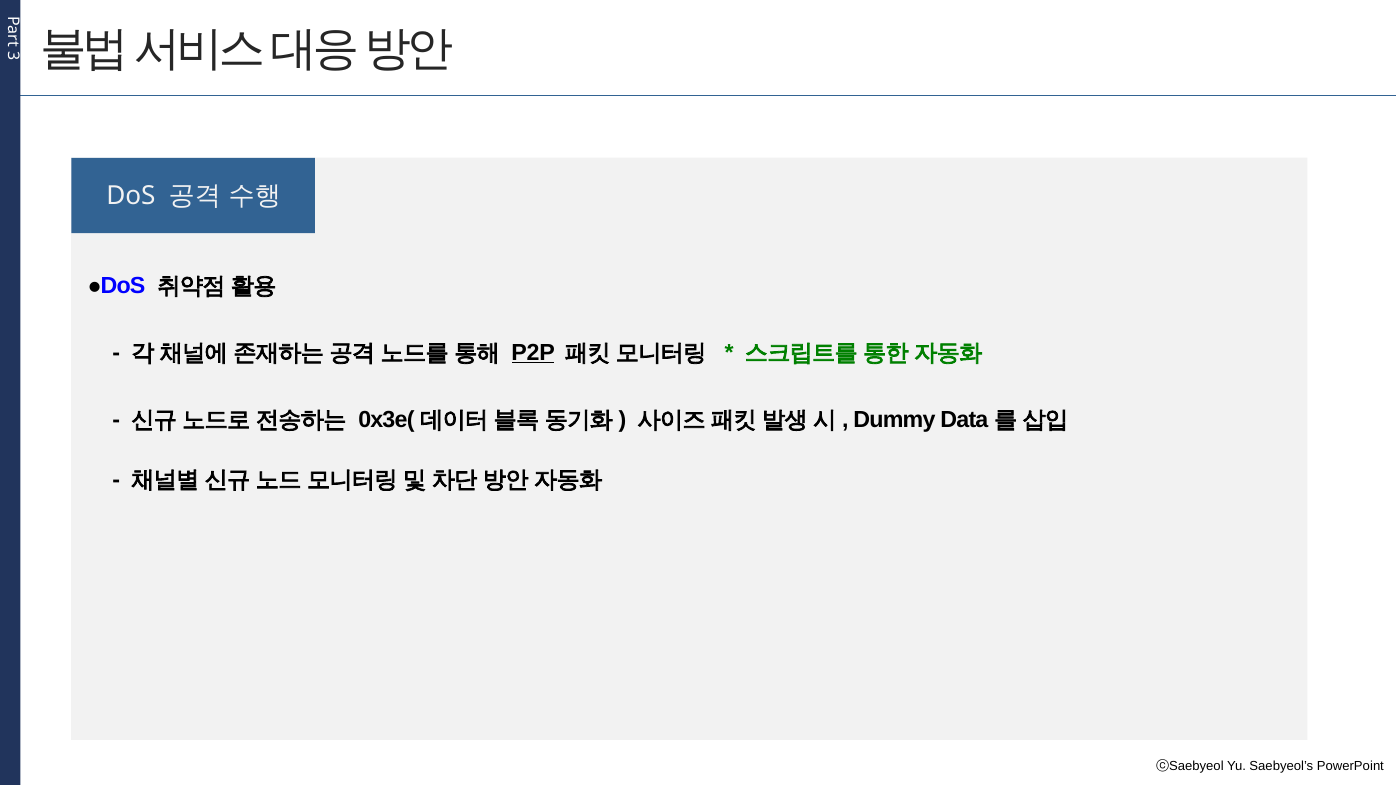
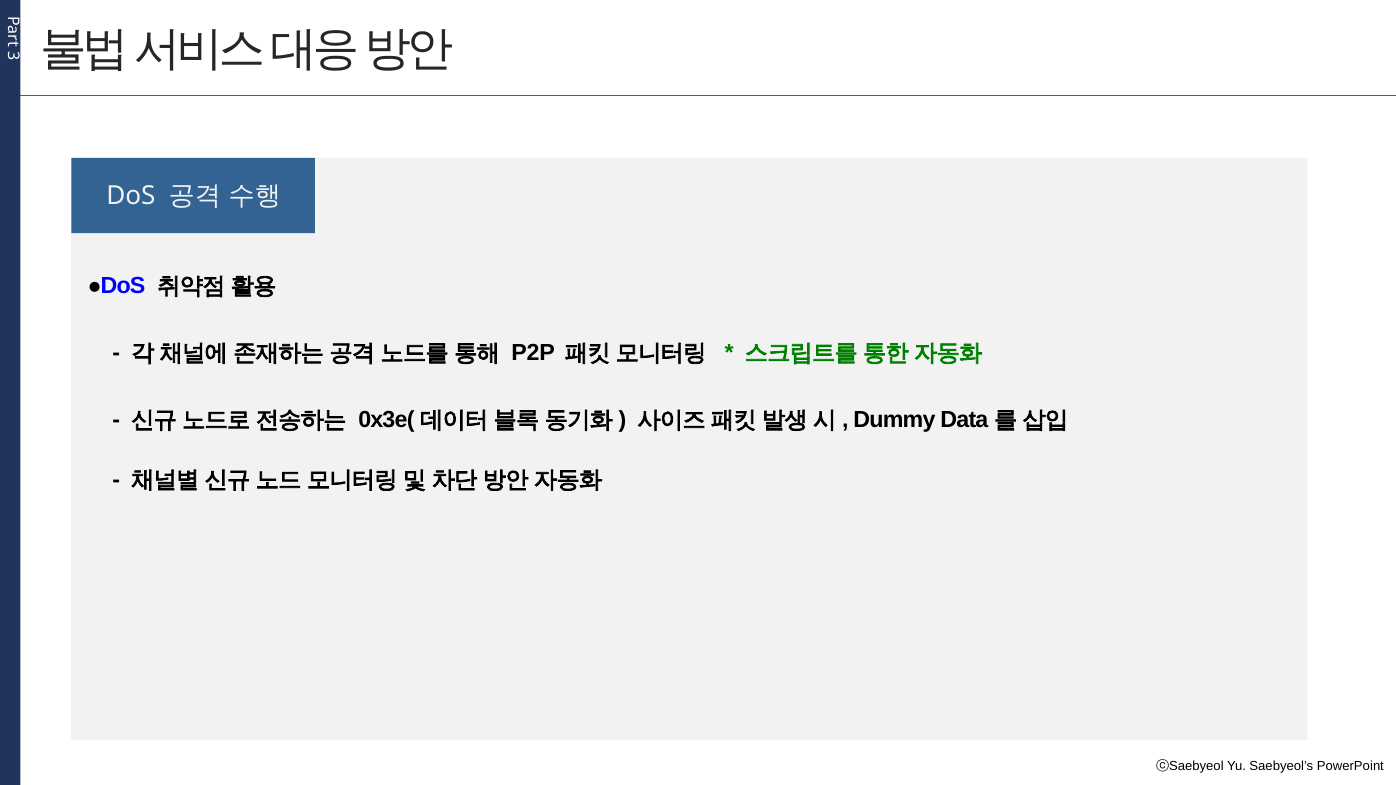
P2P underline: present -> none
